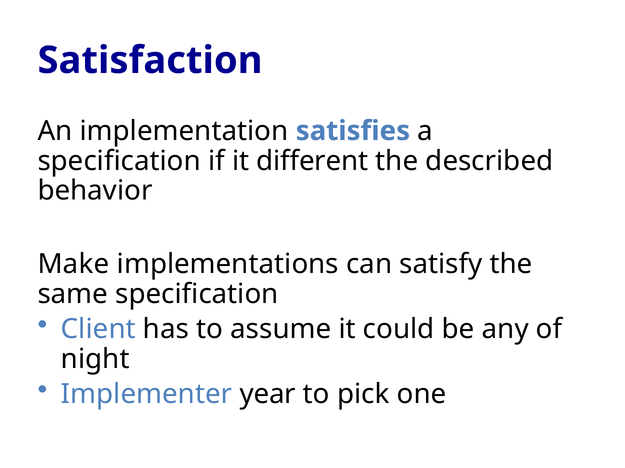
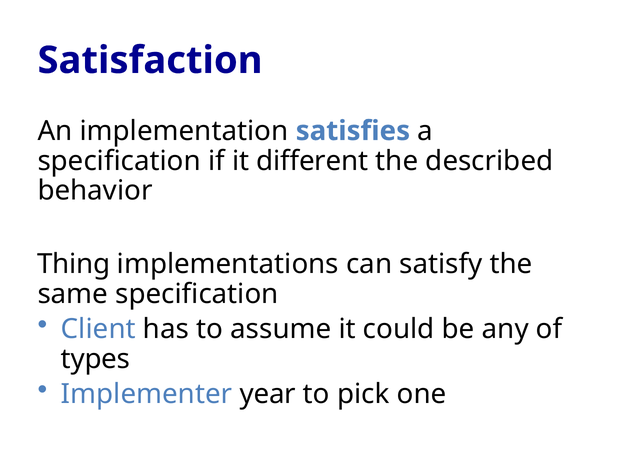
Make: Make -> Thing
night: night -> types
